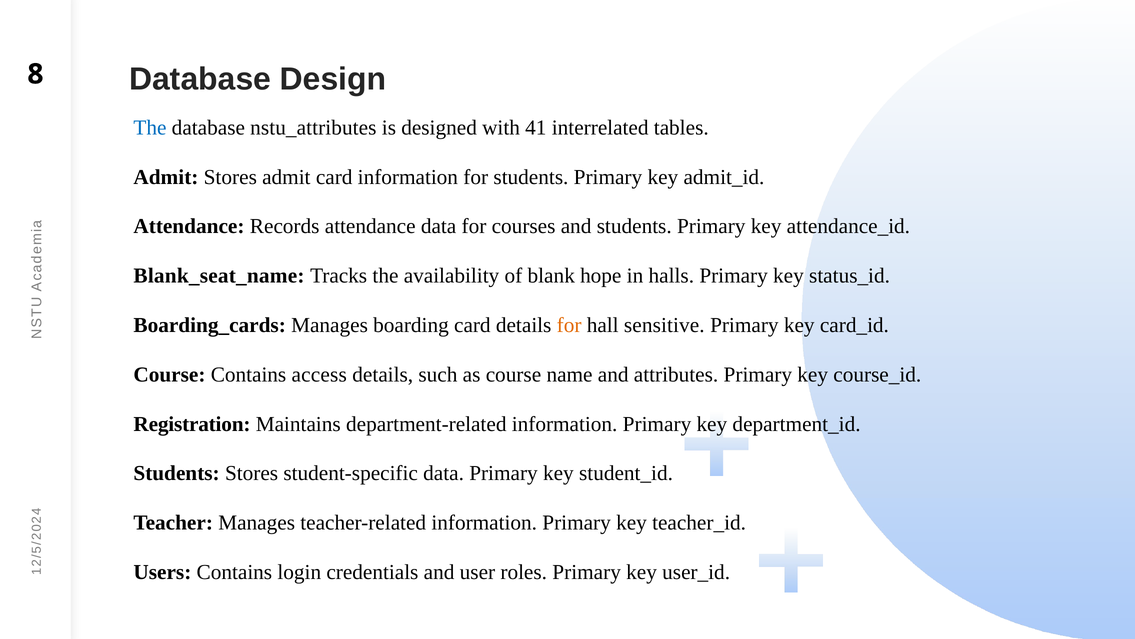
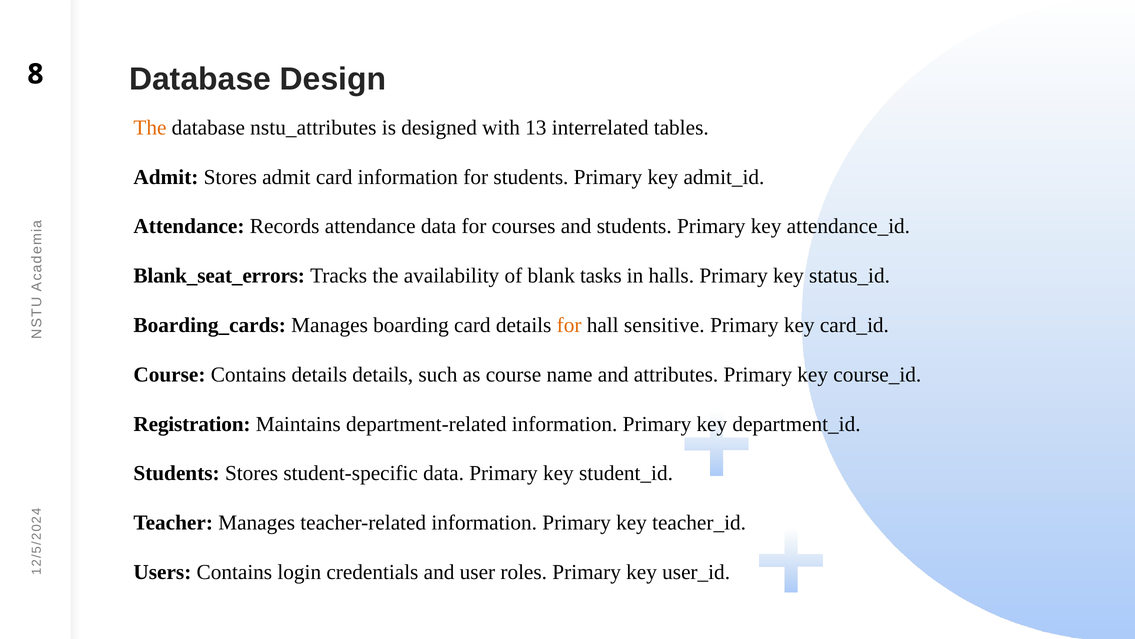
The at (150, 127) colour: blue -> orange
41: 41 -> 13
Blank_seat_name: Blank_seat_name -> Blank_seat_errors
hope: hope -> tasks
Contains access: access -> details
